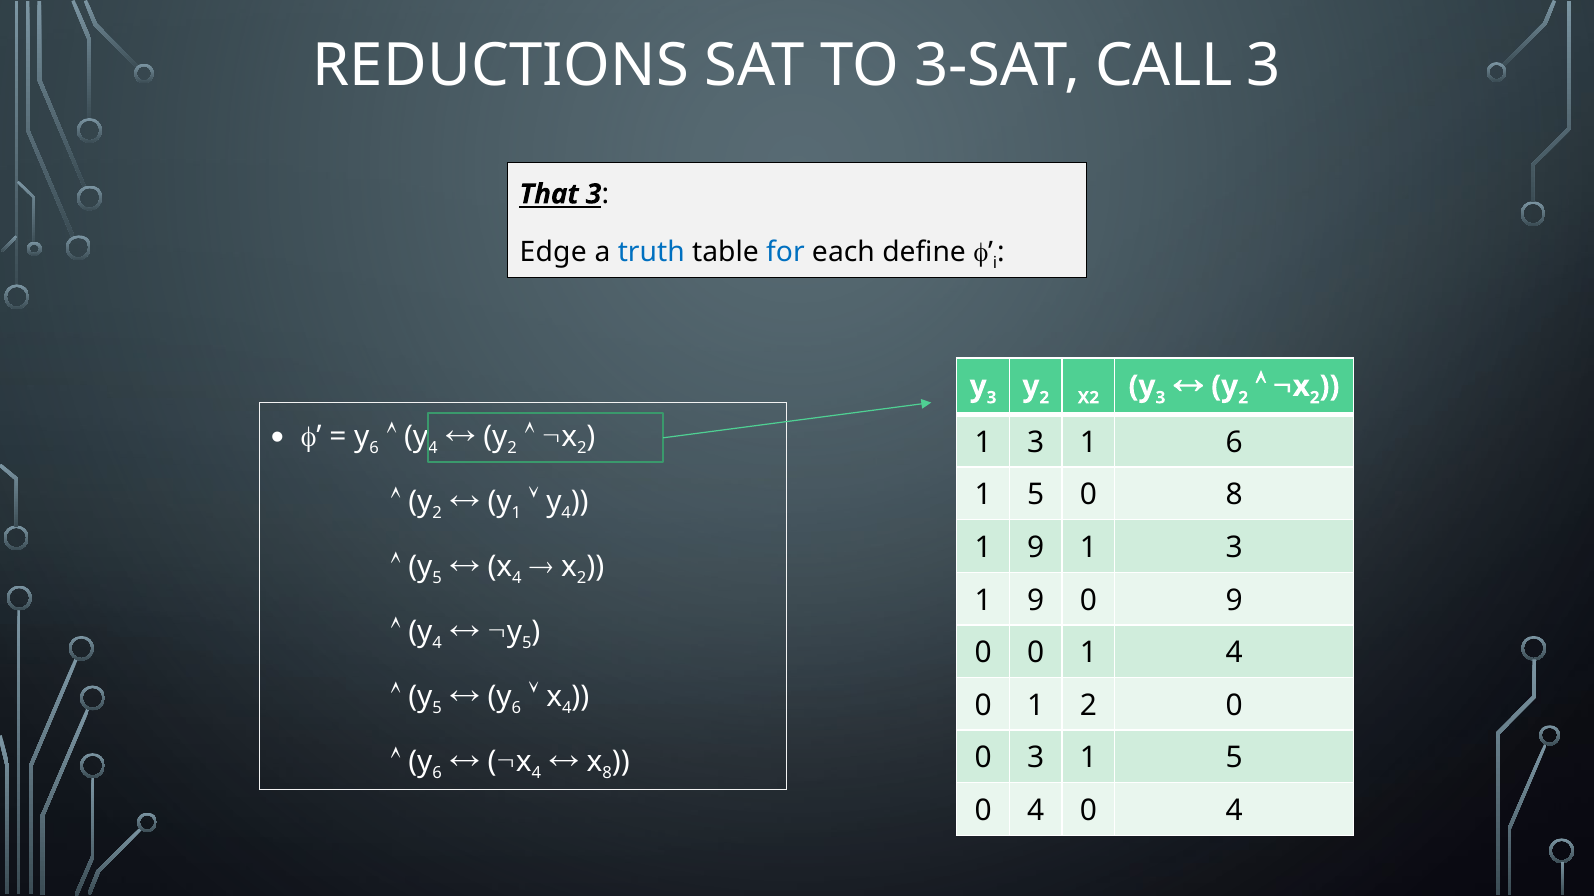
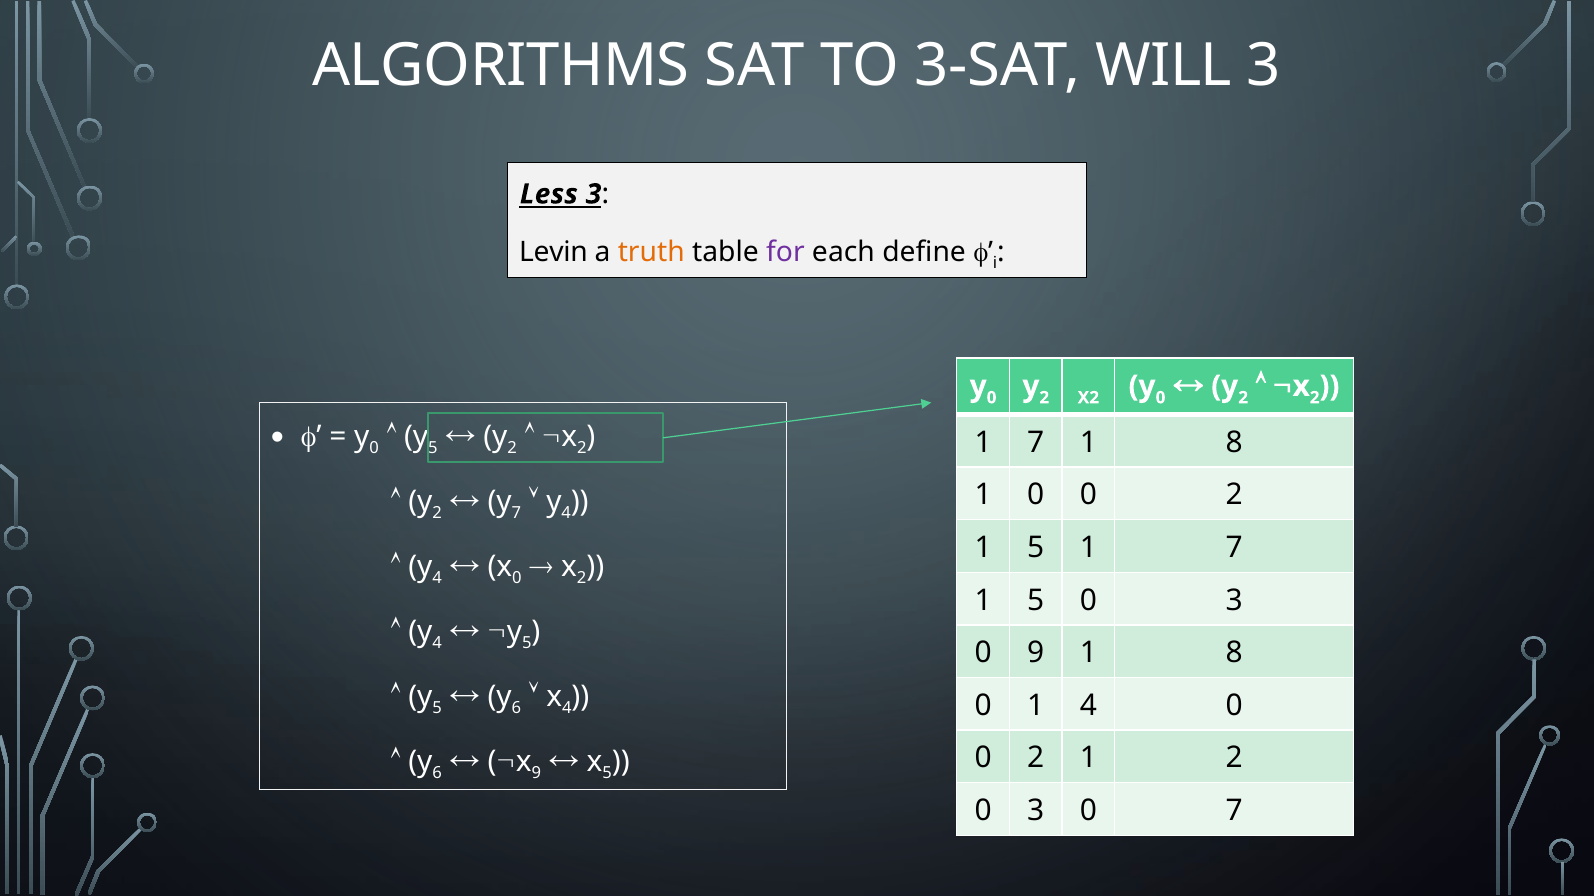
REDUCTIONS: REDUCTIONS -> ALGORITHMS
CALL: CALL -> WILL
That: That -> Less
Edge: Edge -> Levin
truth colour: blue -> orange
for colour: blue -> purple
3 at (992, 398): 3 -> 0
3 at (1161, 398): 3 -> 0
6 at (374, 448): 6 -> 0
4 at (433, 448): 4 -> 5
3 at (1036, 443): 3 -> 7
6 at (1234, 443): 6 -> 8
5 at (1036, 495): 5 -> 0
8 at (1234, 495): 8 -> 2
1 at (516, 513): 1 -> 7
9 at (1036, 548): 9 -> 5
3 at (1234, 548): 3 -> 7
5 at (437, 578): 5 -> 4
4 at (517, 578): 4 -> 0
9 at (1036, 601): 9 -> 5
9 at (1234, 601): 9 -> 3
0 at (1036, 653): 0 -> 9
4 at (1234, 653): 4 -> 8
1 2: 2 -> 4
3 at (1036, 759): 3 -> 2
5 at (1234, 759): 5 -> 2
4 at (536, 773): 4 -> 9
8 at (607, 773): 8 -> 5
4 at (1036, 811): 4 -> 3
4 at (1234, 811): 4 -> 7
